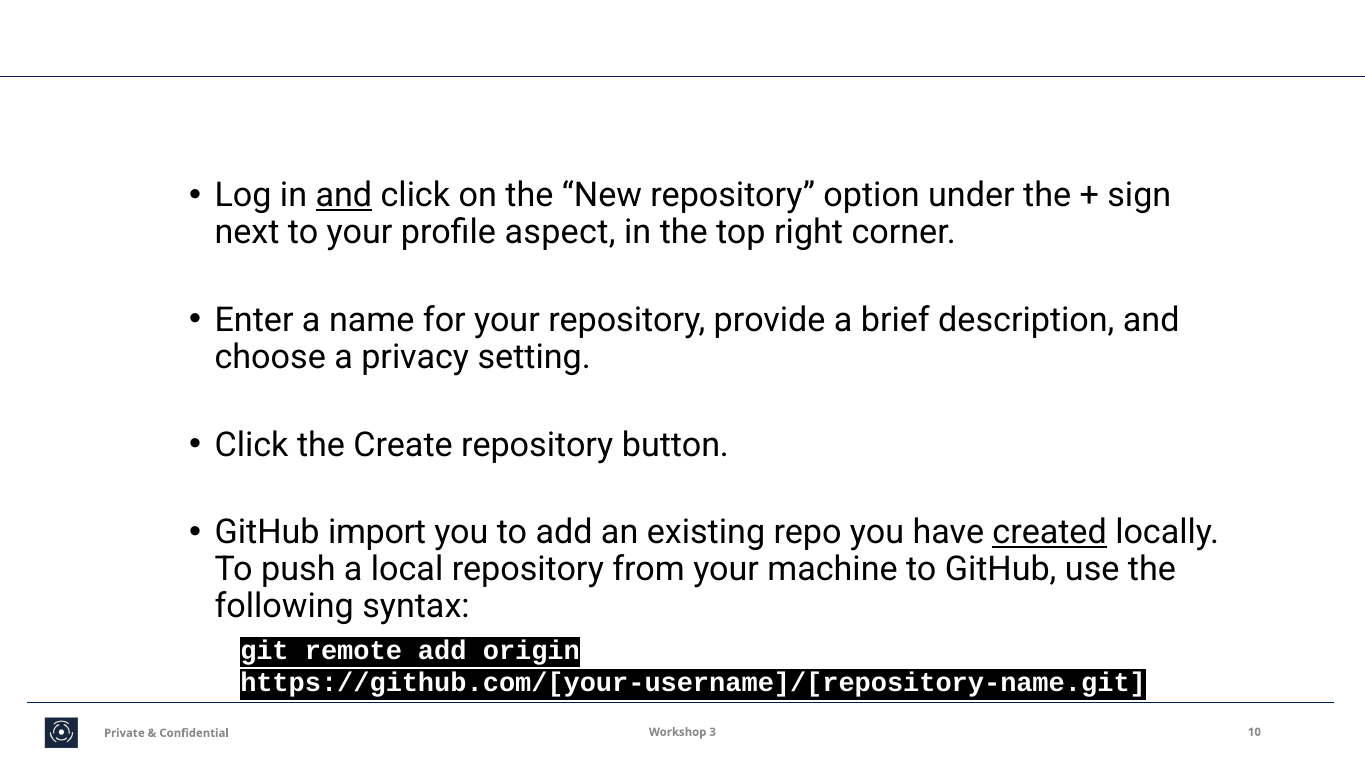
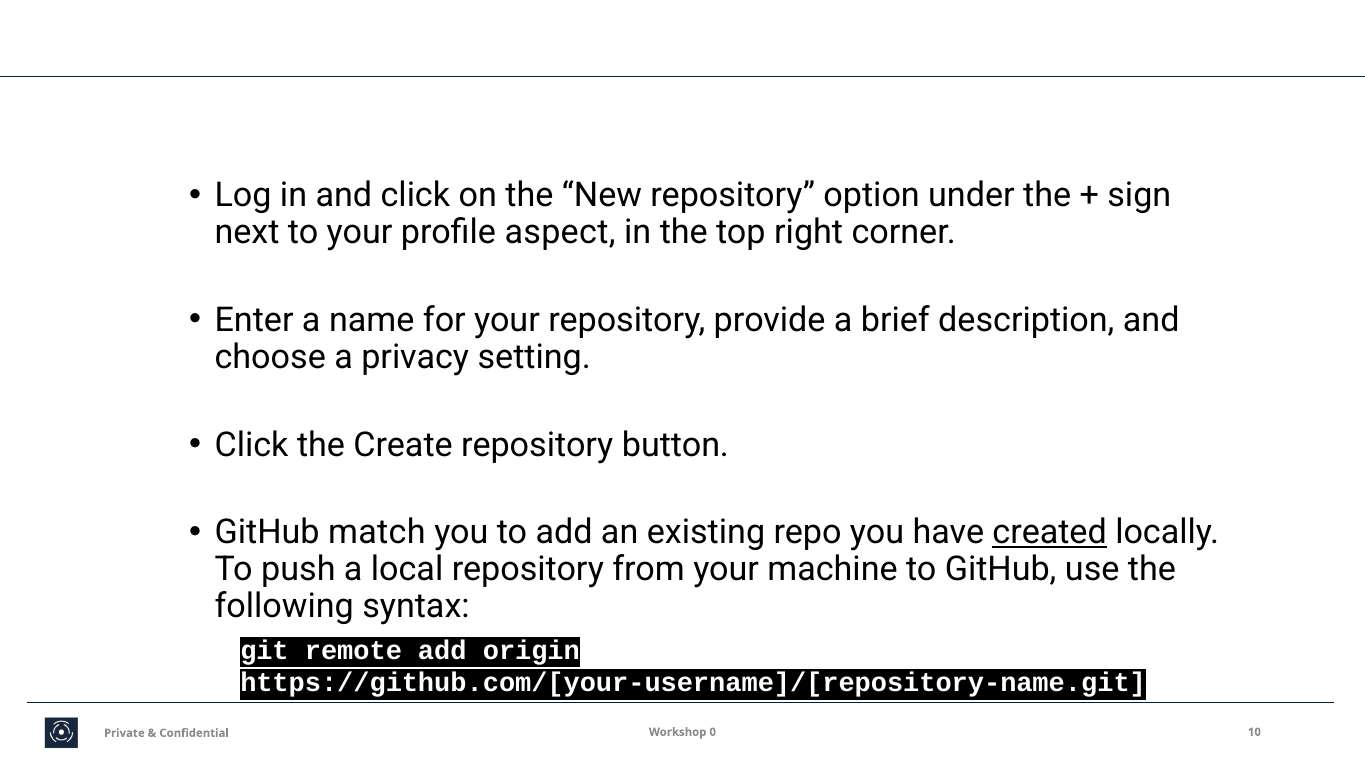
and at (344, 195) underline: present -> none
import: import -> match
3: 3 -> 0
